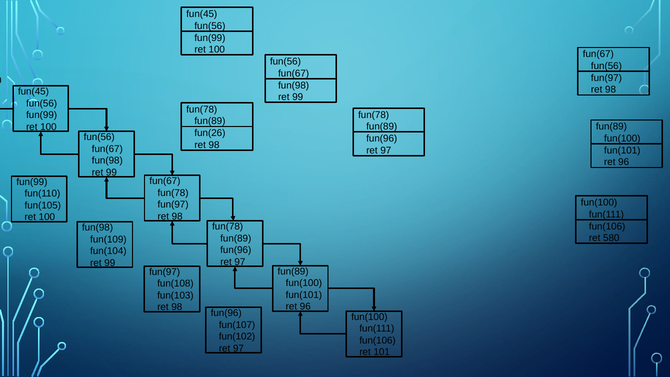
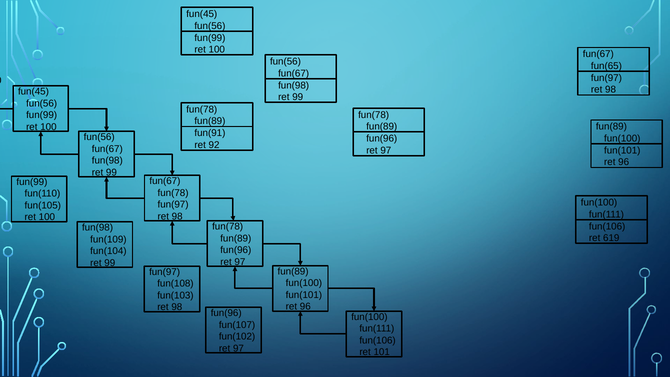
fun(56 at (606, 66): fun(56 -> fun(65
fun(26: fun(26 -> fun(91
98 at (214, 145): 98 -> 92
580: 580 -> 619
